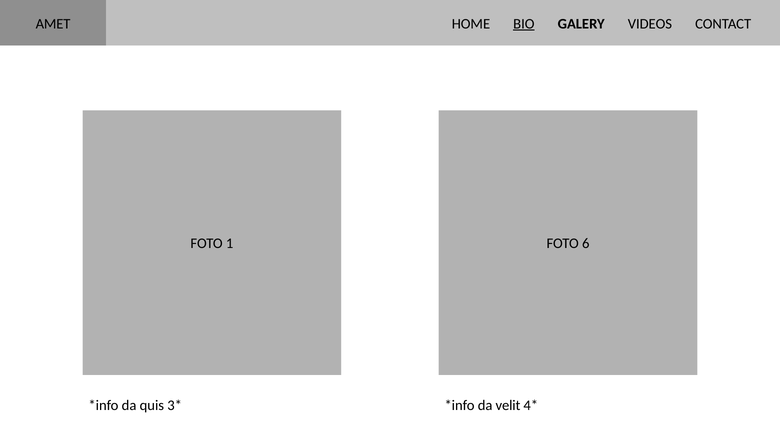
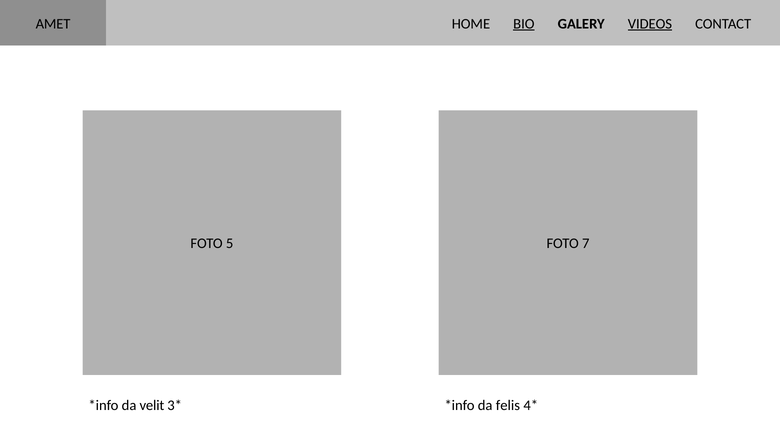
VIDEOS underline: none -> present
1: 1 -> 5
6: 6 -> 7
quis: quis -> velit
velit: velit -> felis
